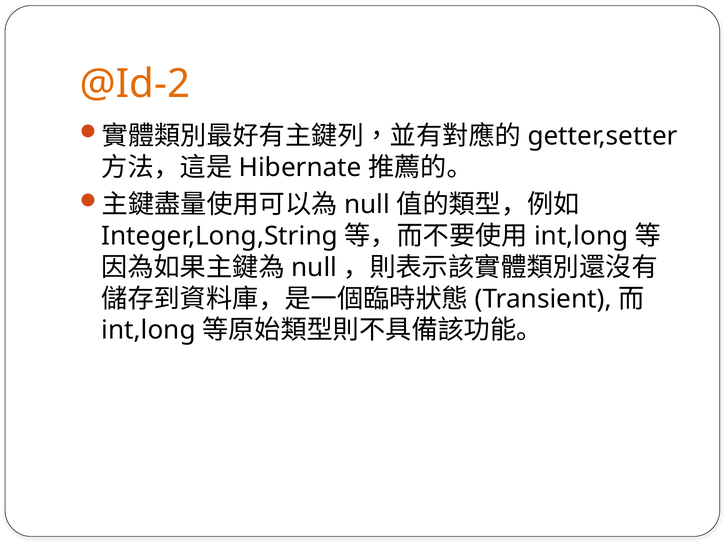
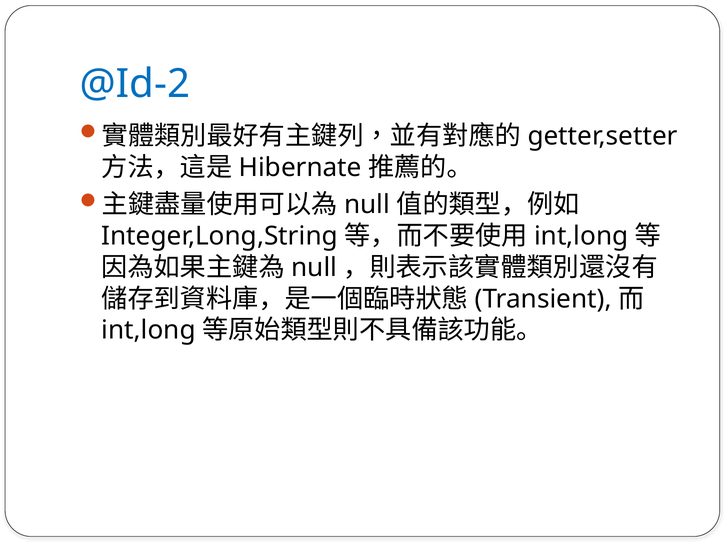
@Id-2 colour: orange -> blue
